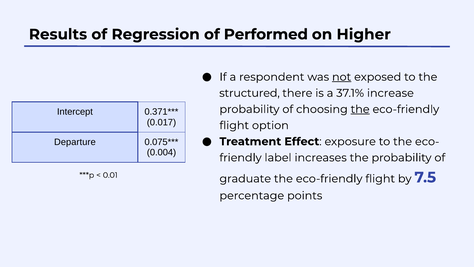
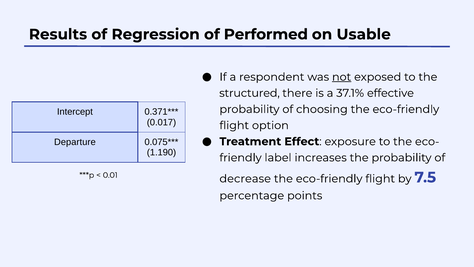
Higher: Higher -> Usable
increase: increase -> effective
the at (360, 109) underline: present -> none
0.004: 0.004 -> 1.190
graduate: graduate -> decrease
